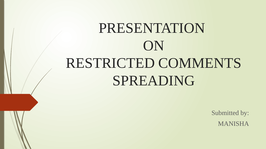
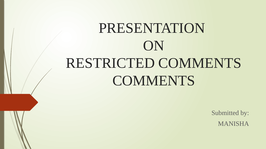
SPREADING at (154, 81): SPREADING -> COMMENTS
